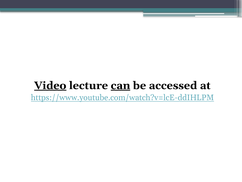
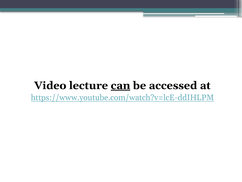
Video underline: present -> none
